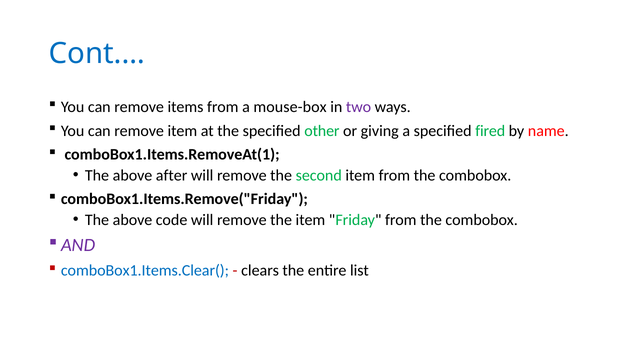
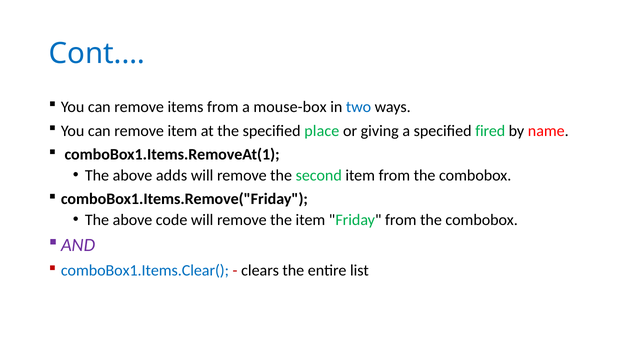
two colour: purple -> blue
other: other -> place
after: after -> adds
